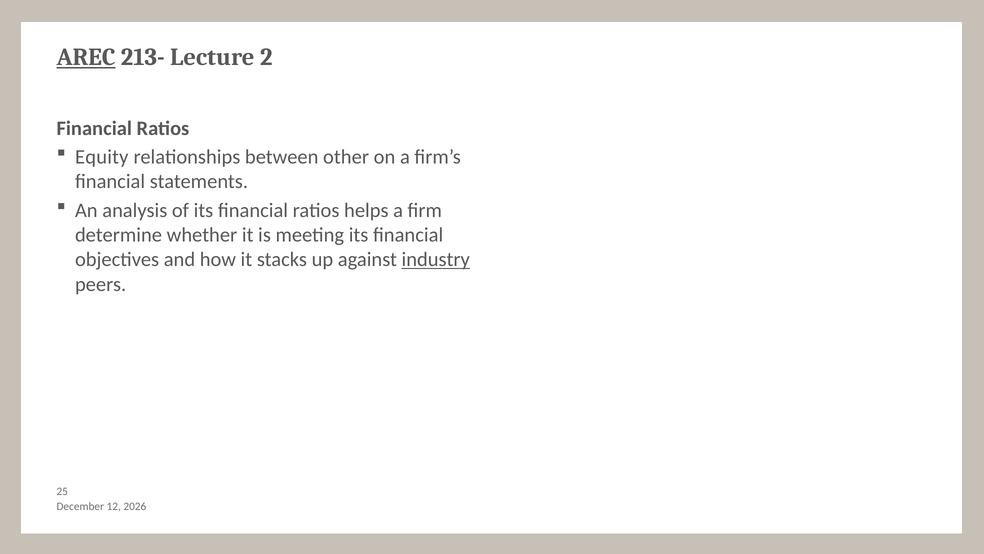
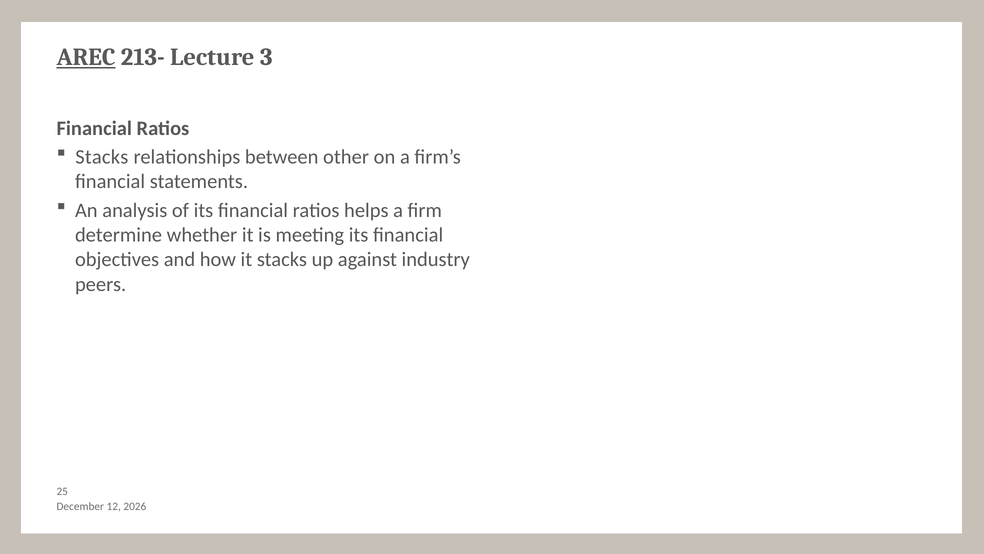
2: 2 -> 3
Equity at (102, 157): Equity -> Stacks
industry underline: present -> none
